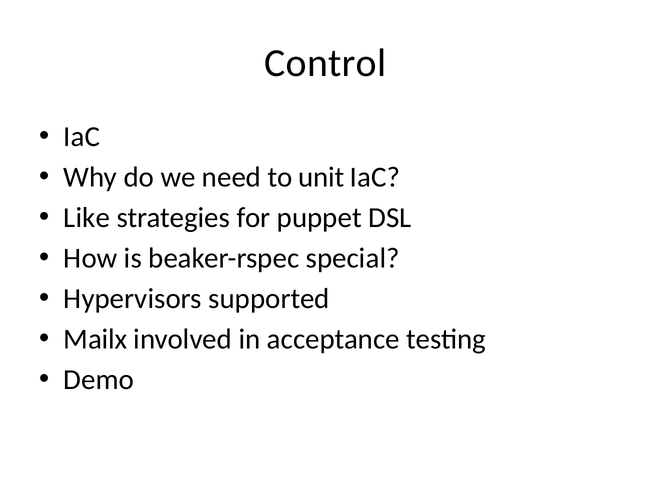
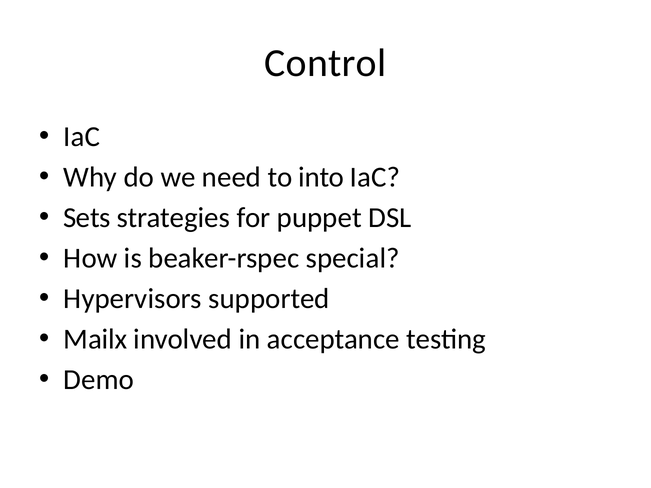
unit: unit -> into
Like: Like -> Sets
